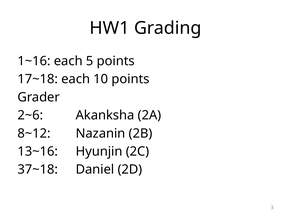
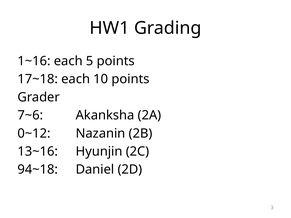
2~6: 2~6 -> 7~6
8~12: 8~12 -> 0~12
37~18: 37~18 -> 94~18
